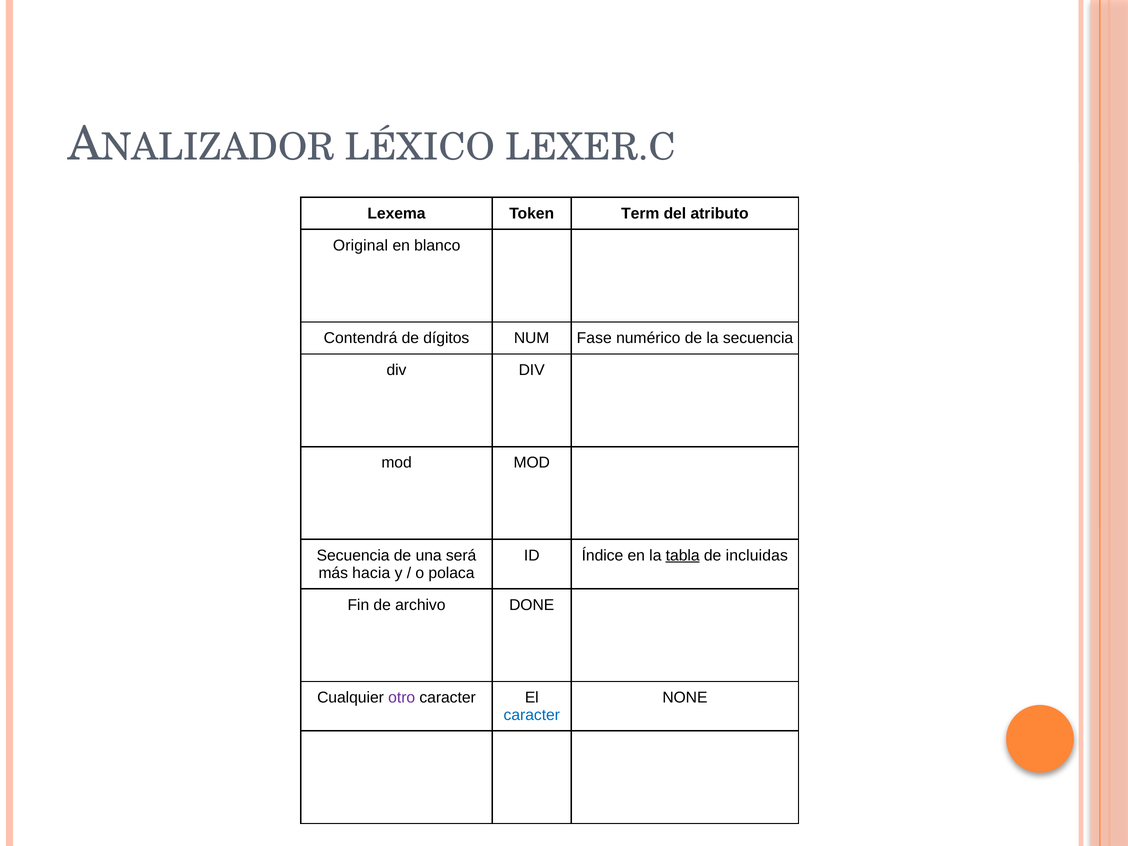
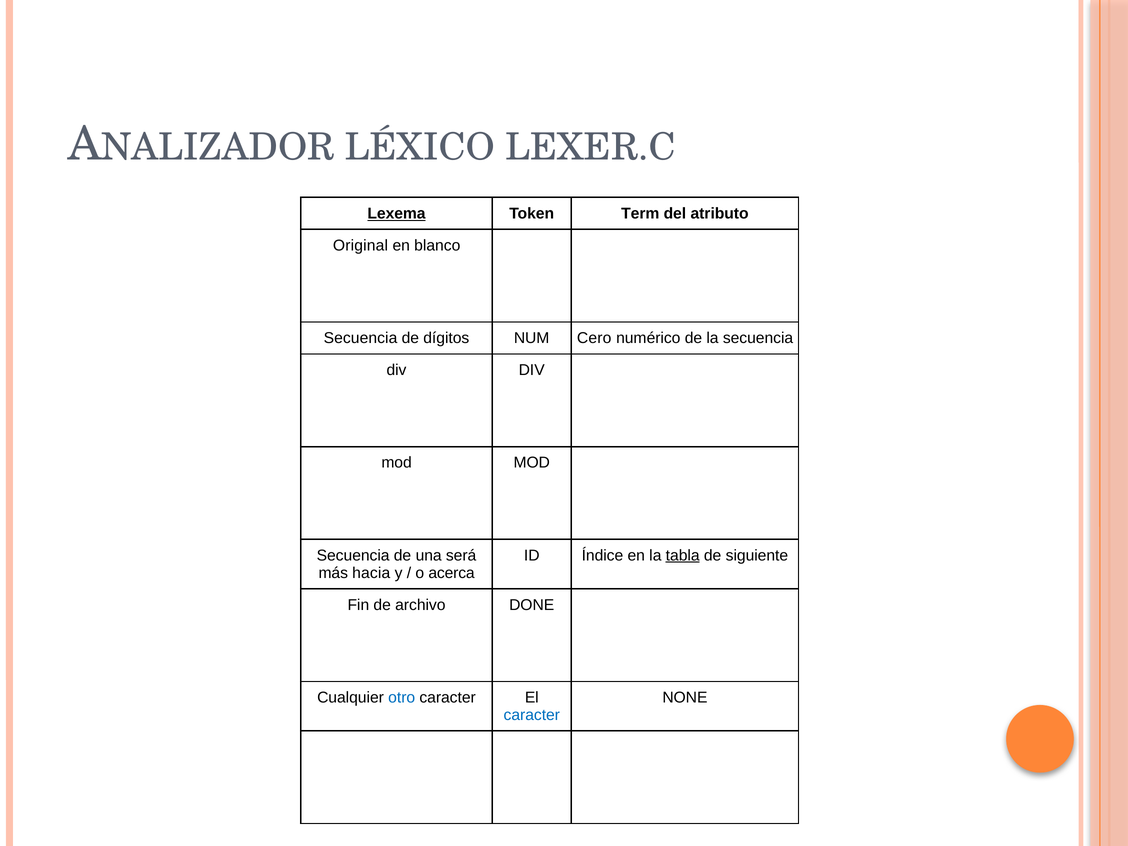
Lexema underline: none -> present
Contendrá at (361, 338): Contendrá -> Secuencia
Fase: Fase -> Cero
incluidas: incluidas -> siguiente
polaca: polaca -> acerca
otro colour: purple -> blue
